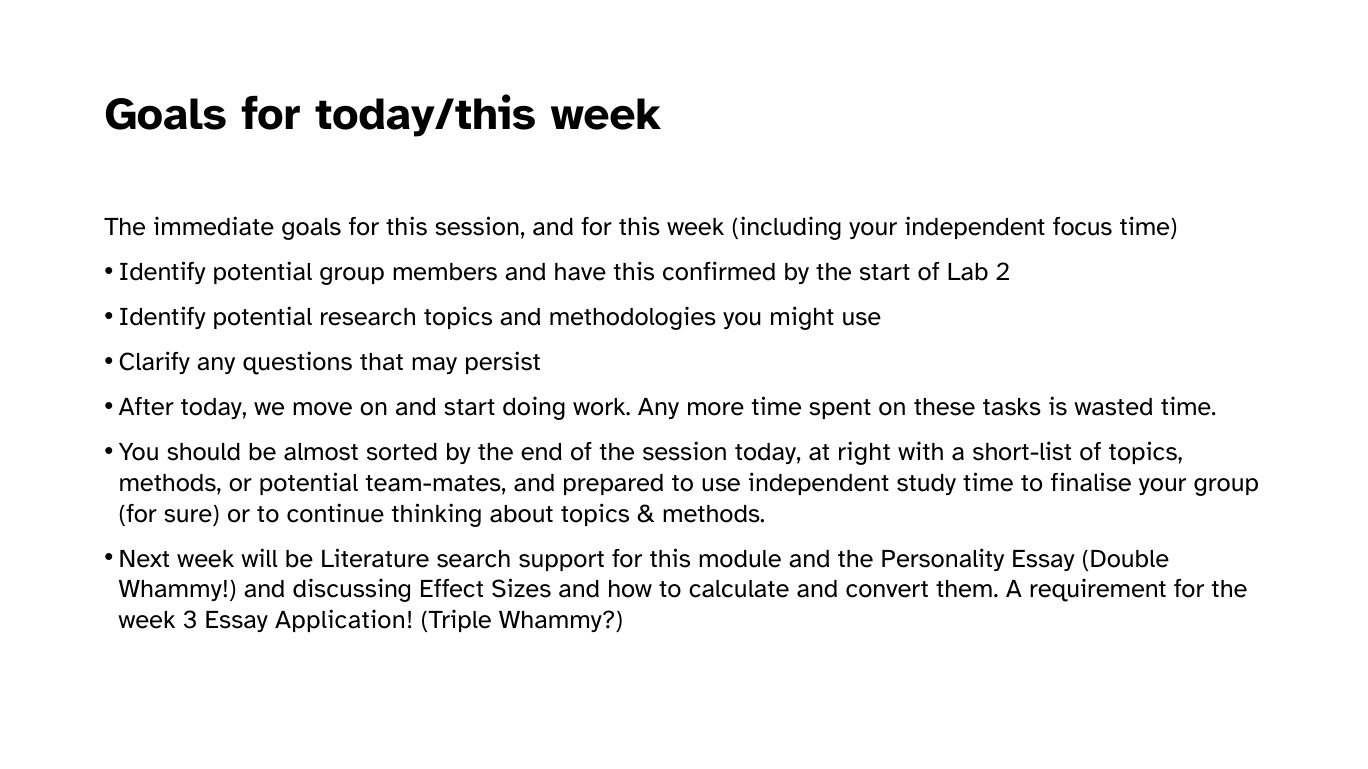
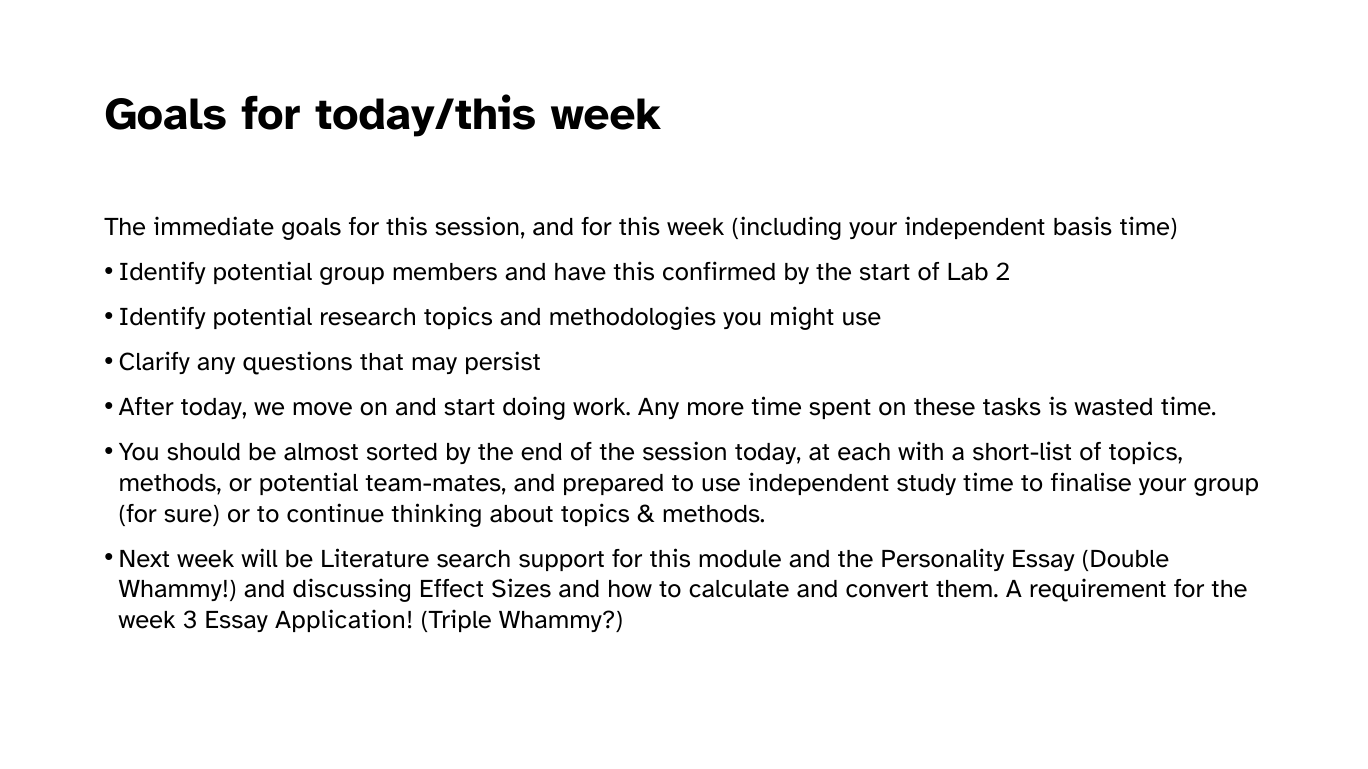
focus: focus -> basis
right: right -> each
